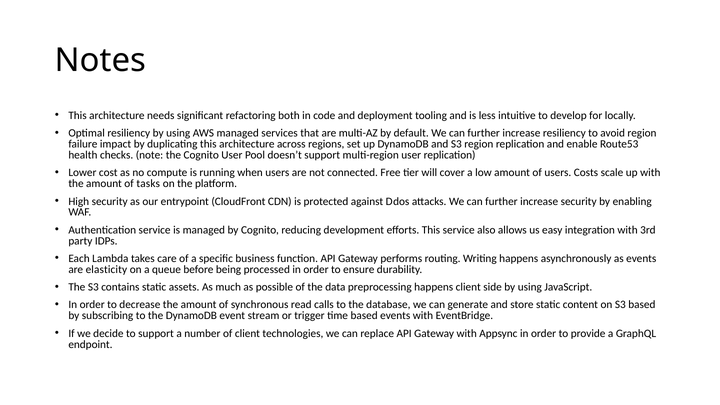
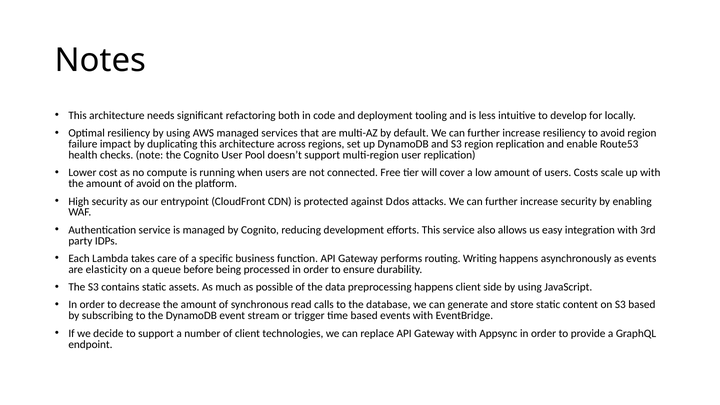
of tasks: tasks -> avoid
